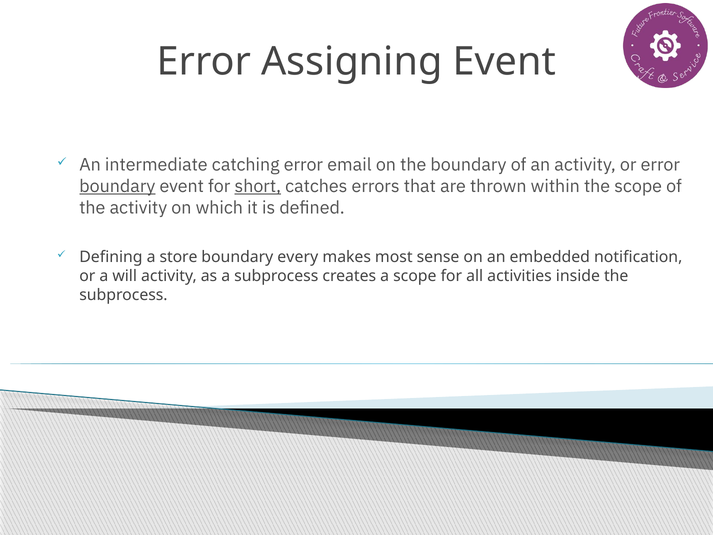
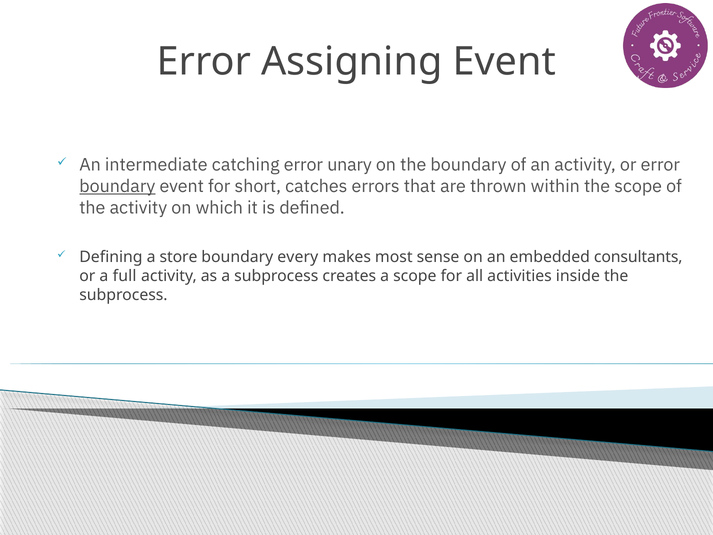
email: email -> unary
short underline: present -> none
notification: notification -> consultants
will: will -> full
